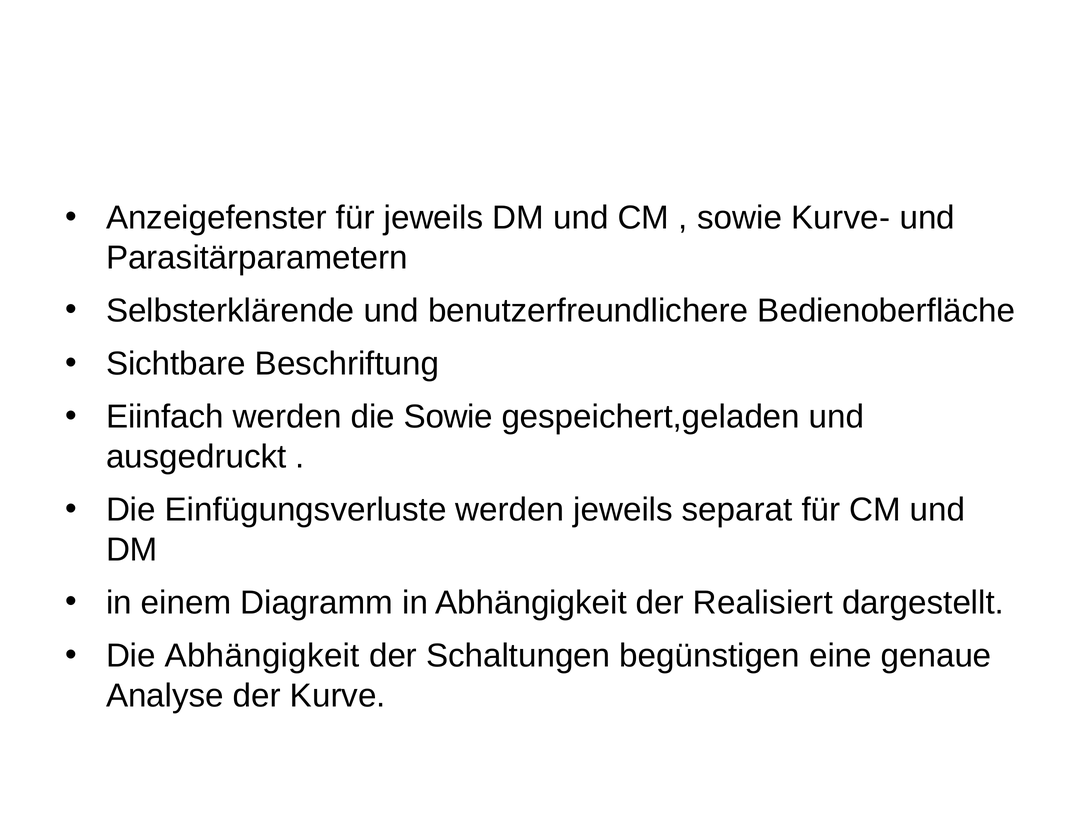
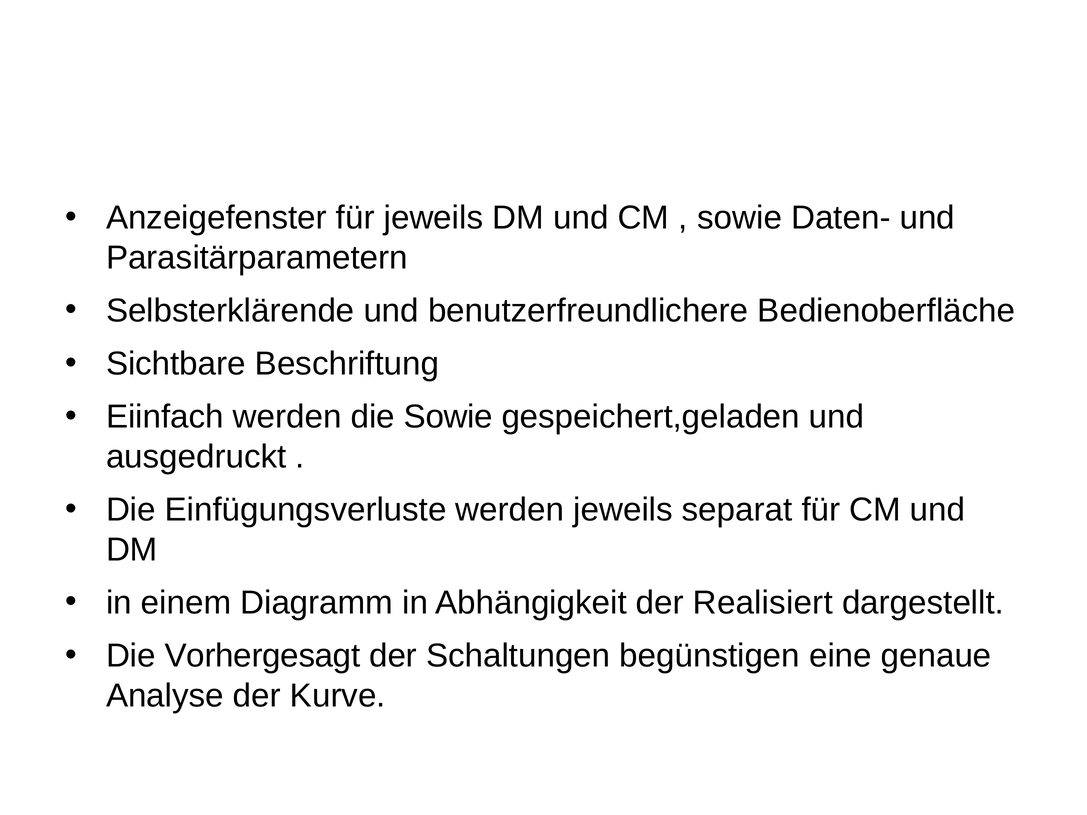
Kurve-: Kurve- -> Daten-
Die Abhängigkeit: Abhängigkeit -> Vorhergesagt
